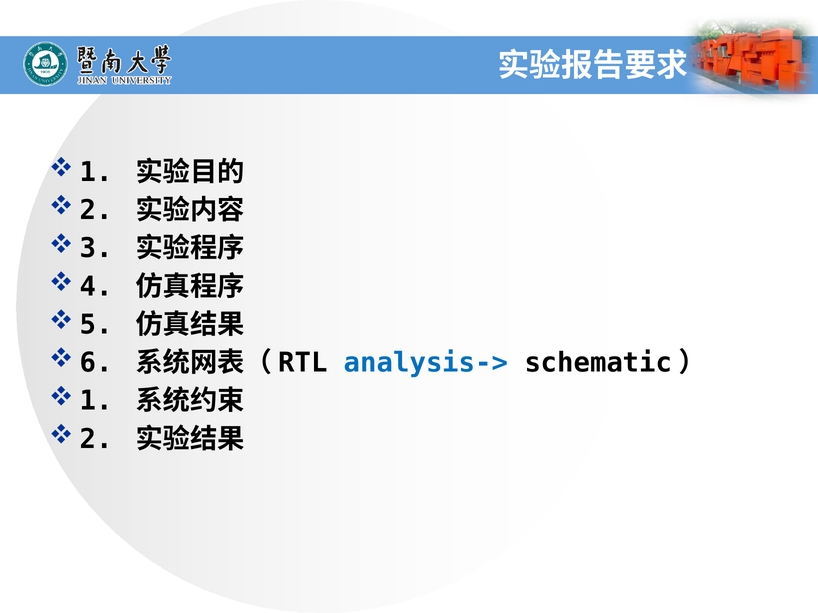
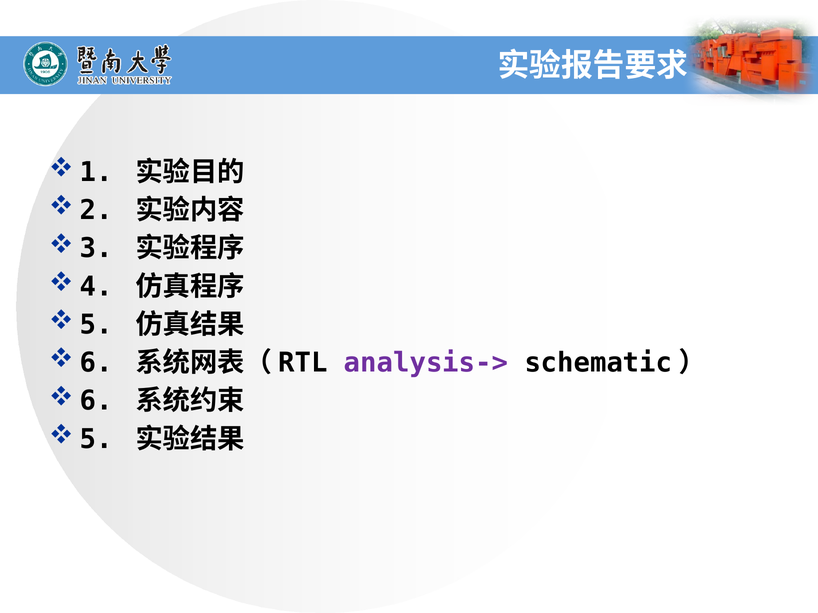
analysis-> colour: blue -> purple
1 at (96, 401): 1 -> 6
2 at (96, 439): 2 -> 5
